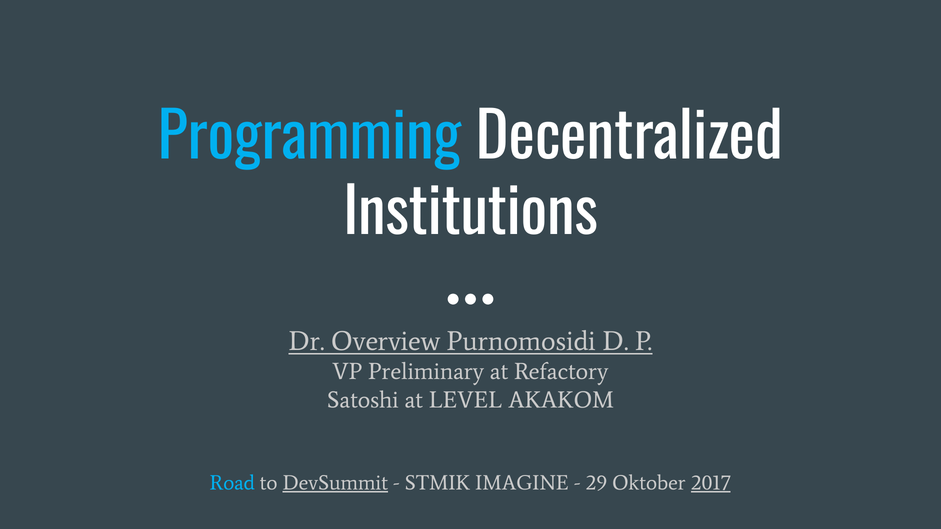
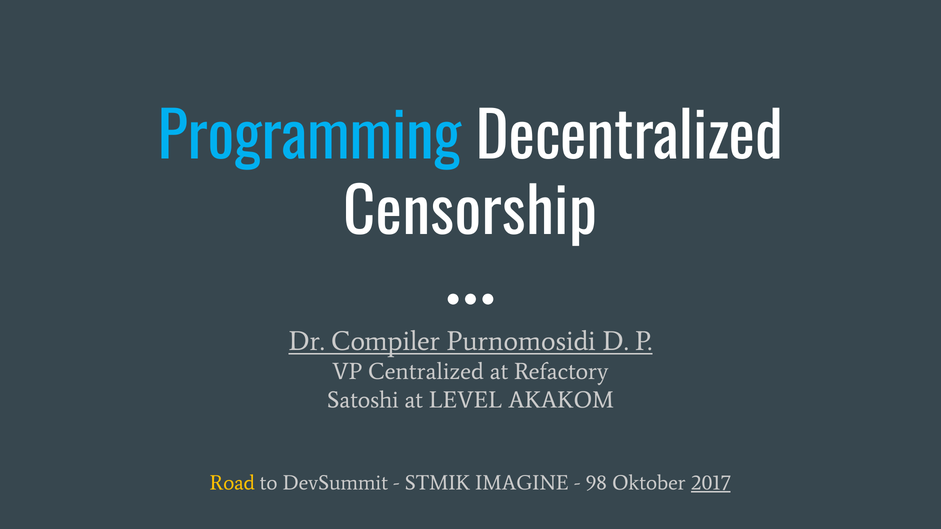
Institutions: Institutions -> Censorship
Overview: Overview -> Compiler
Preliminary: Preliminary -> Centralized
Road colour: light blue -> yellow
DevSummit underline: present -> none
29: 29 -> 98
